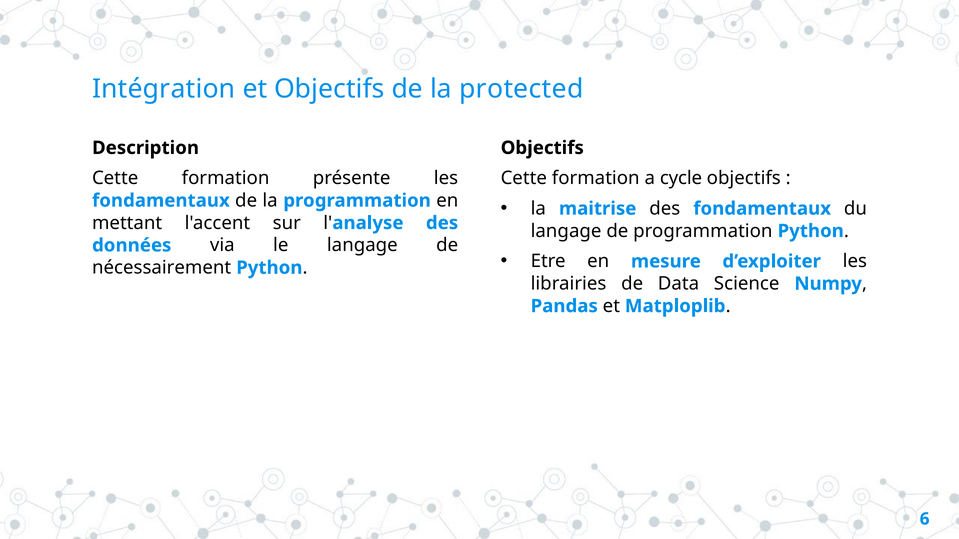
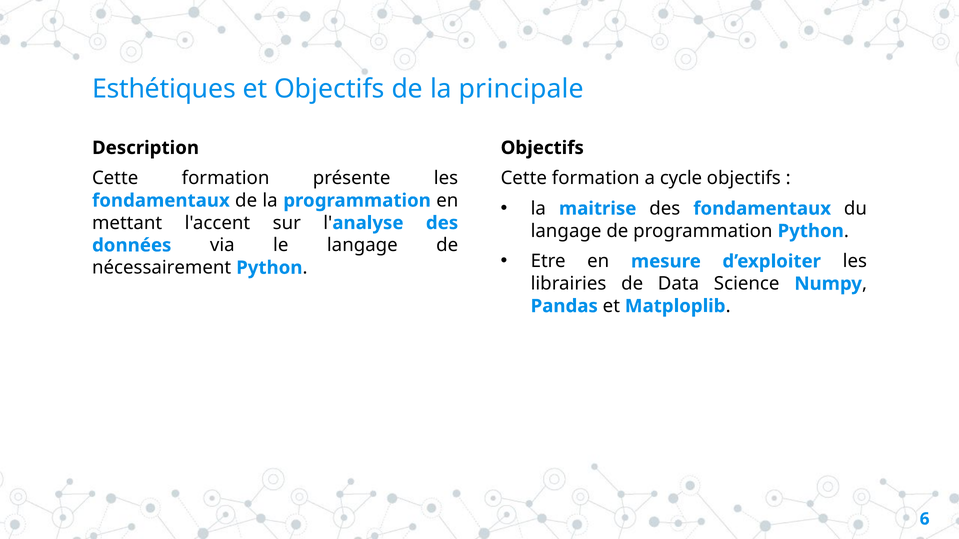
Intégration: Intégration -> Esthétiques
protected: protected -> principale
